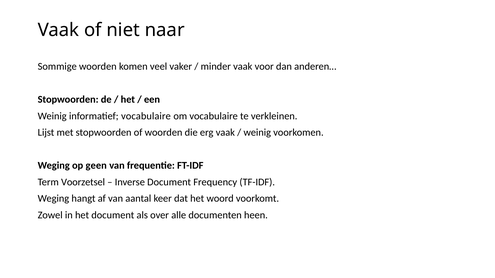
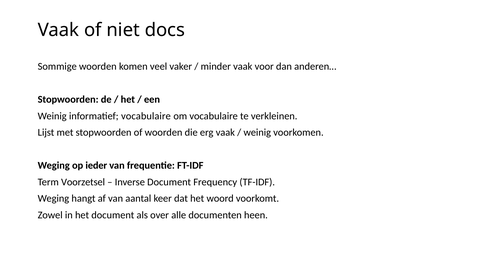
naar: naar -> docs
geen: geen -> ieder
